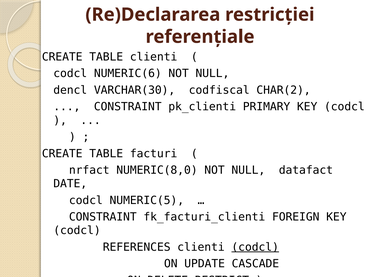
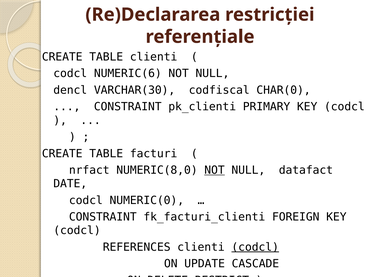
CHAR(2: CHAR(2 -> CHAR(0
NOT at (215, 170) underline: none -> present
NUMERIC(5: NUMERIC(5 -> NUMERIC(0
